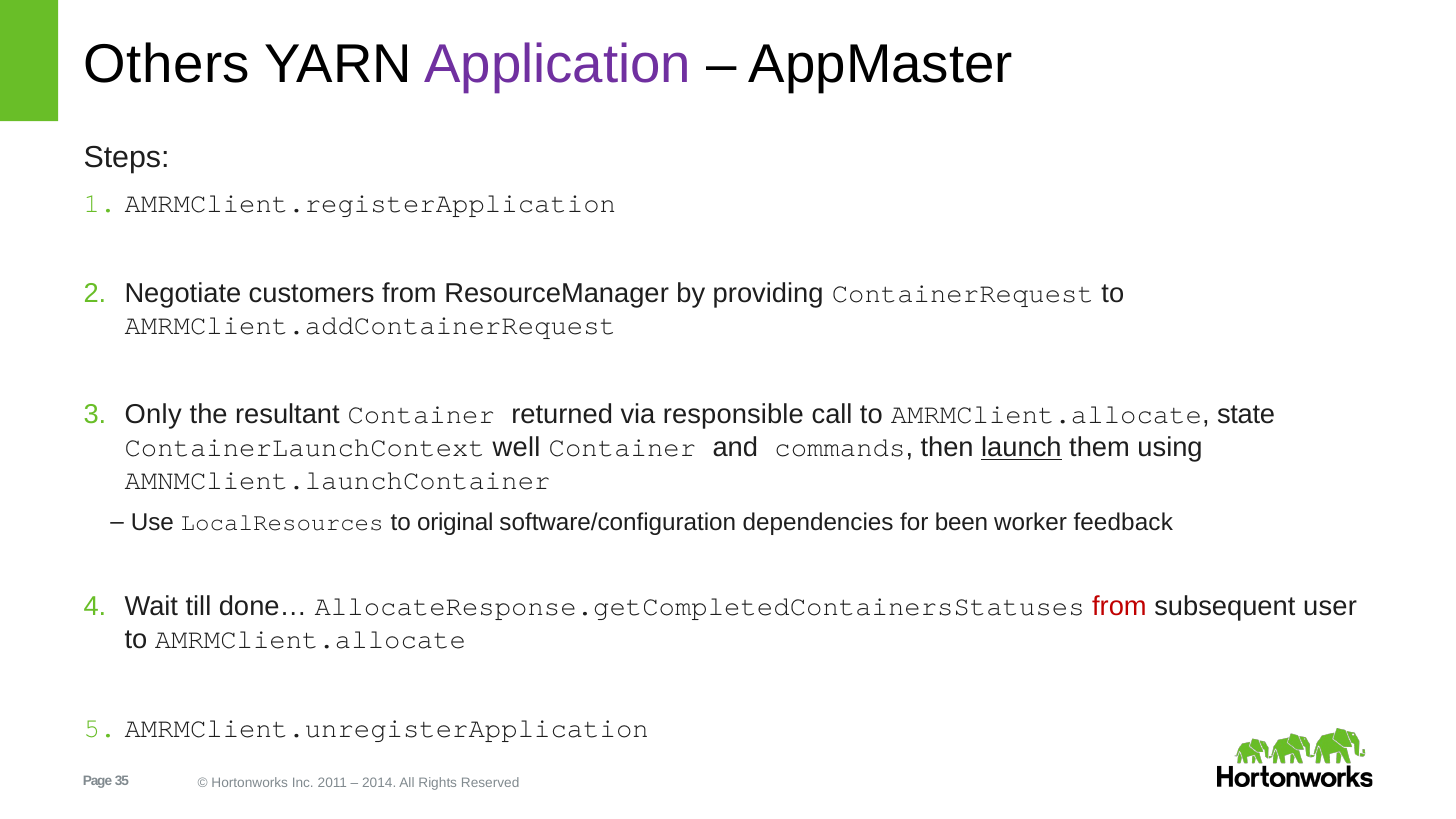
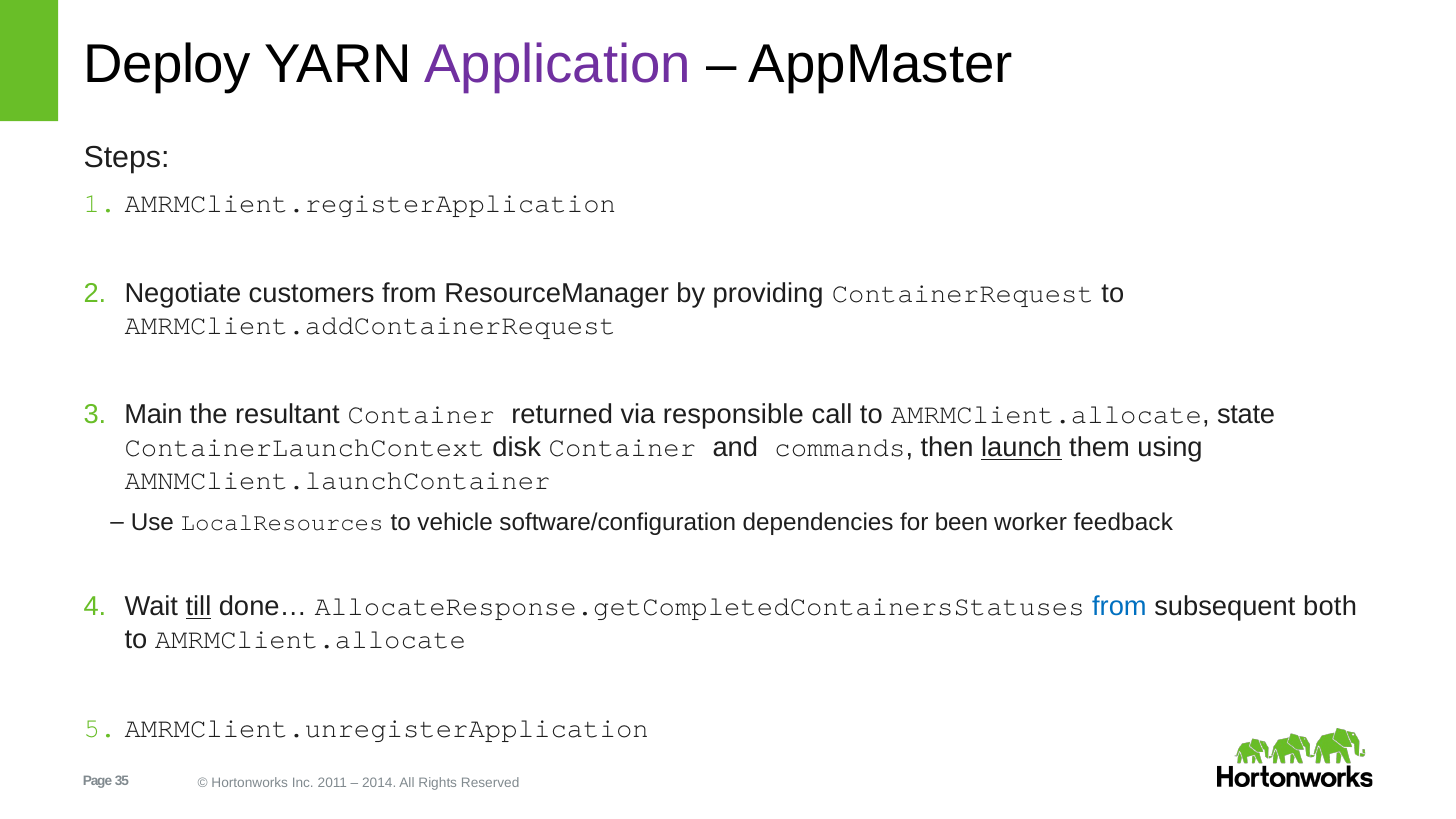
Others: Others -> Deploy
Only: Only -> Main
well: well -> disk
original: original -> vehicle
till underline: none -> present
from at (1119, 607) colour: red -> blue
user: user -> both
